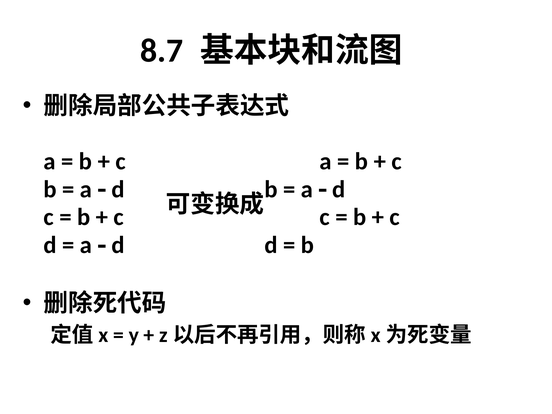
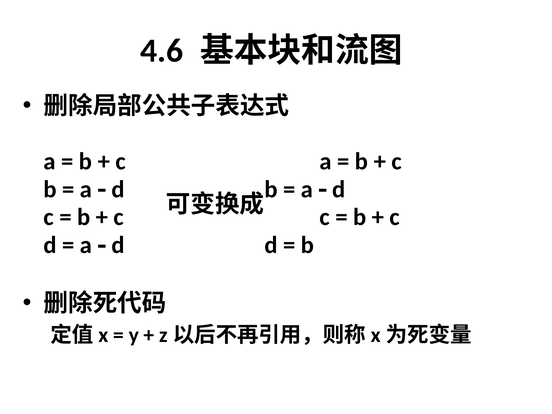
8.7: 8.7 -> 4.6
